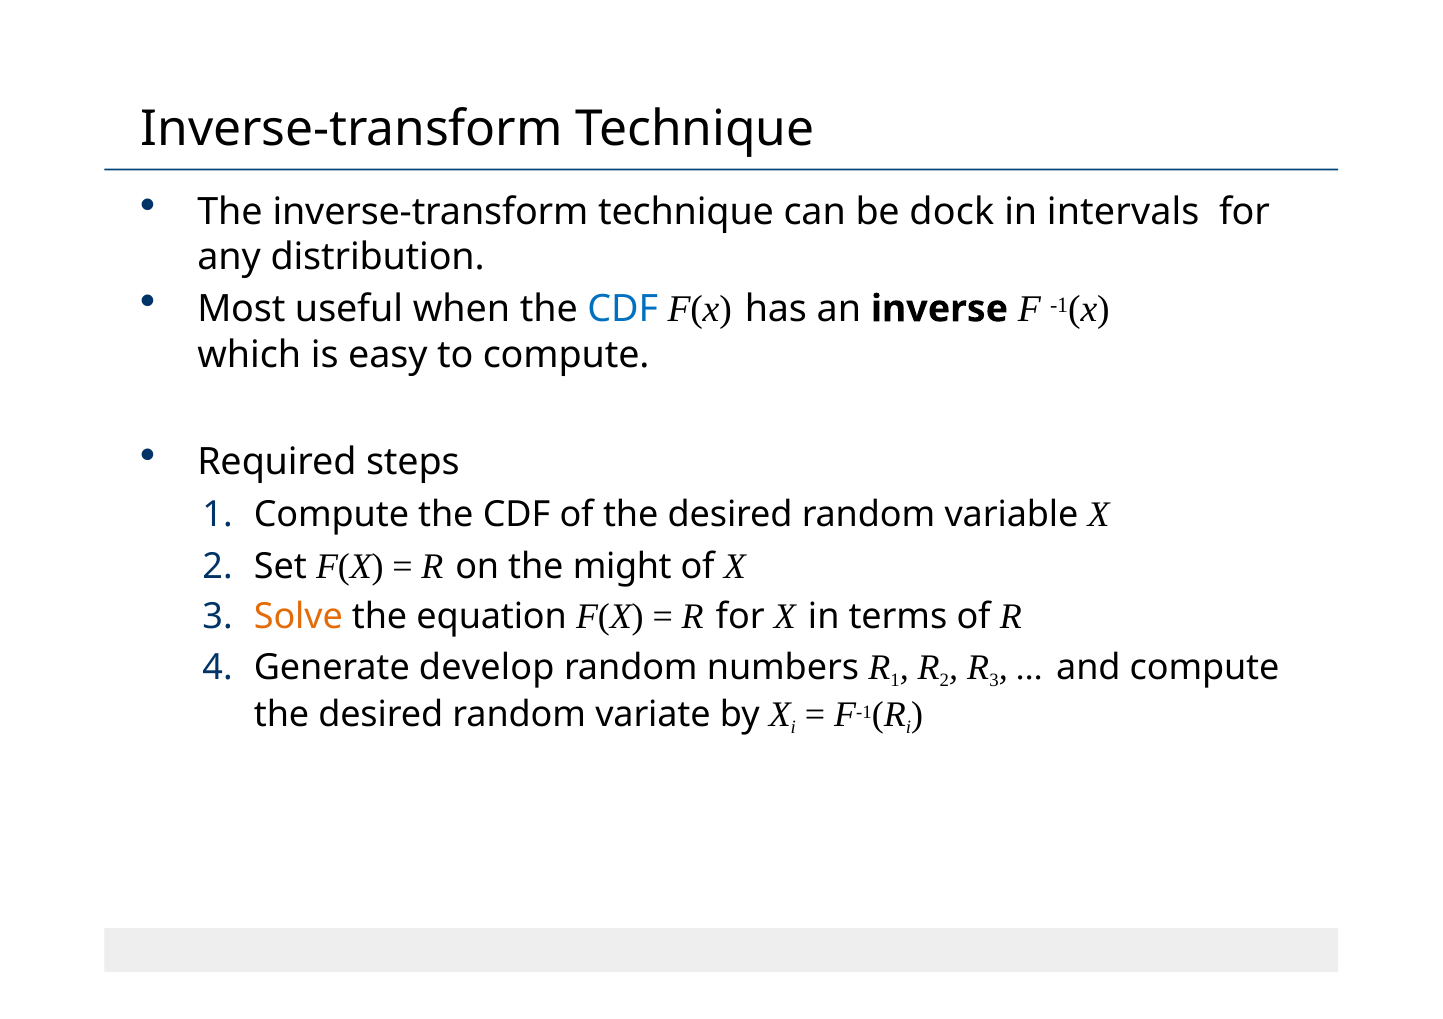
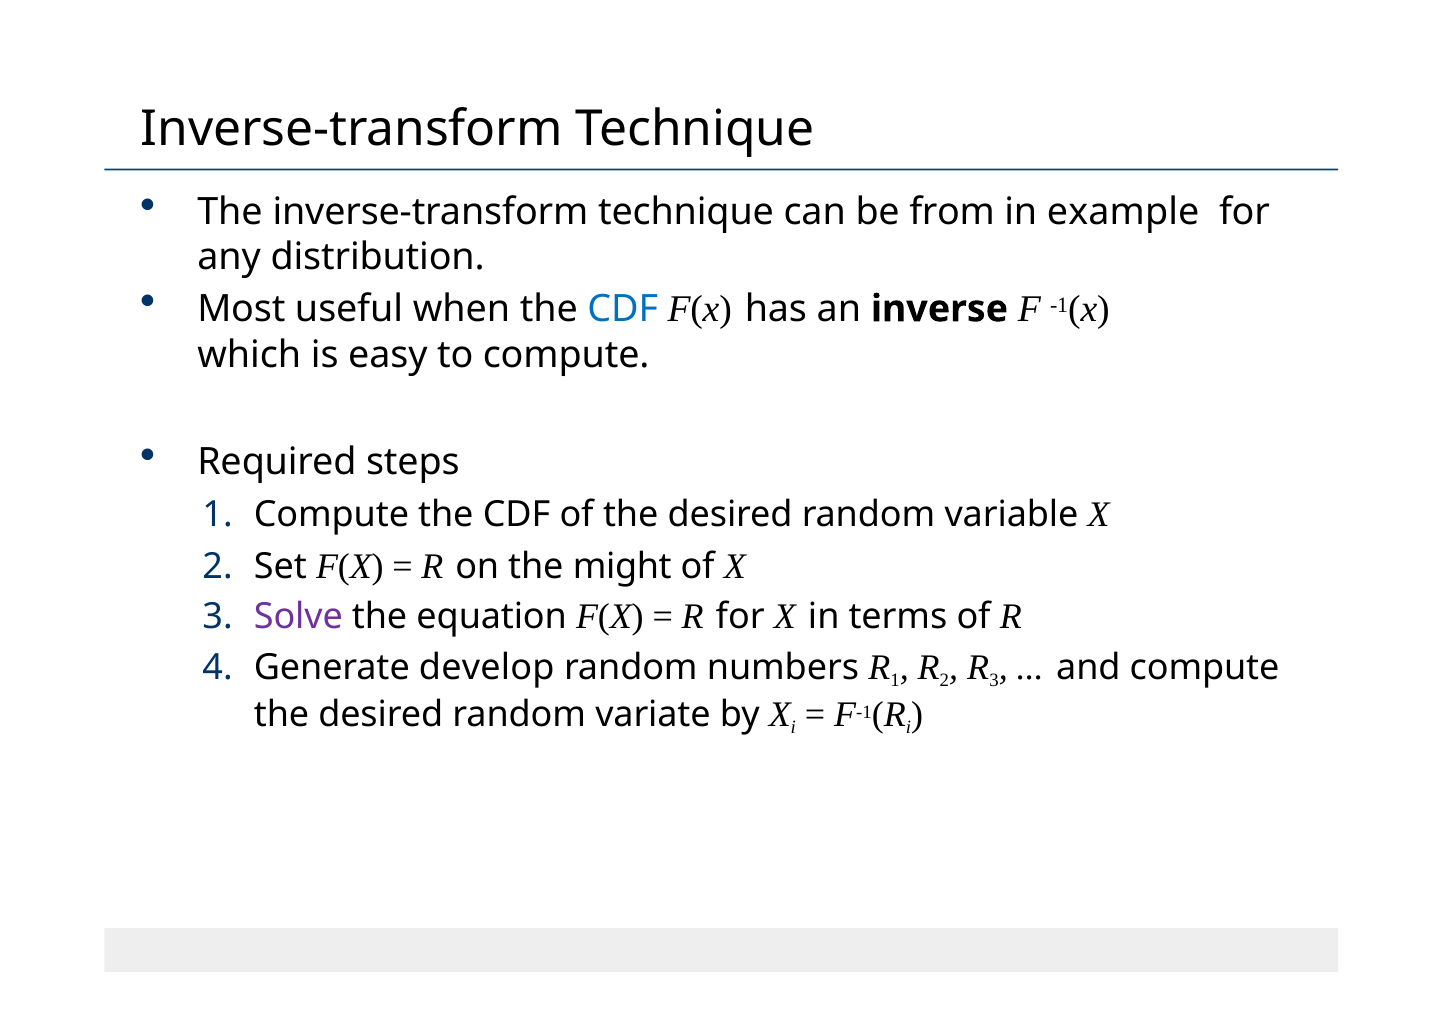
dock: dock -> from
intervals: intervals -> example
Solve colour: orange -> purple
